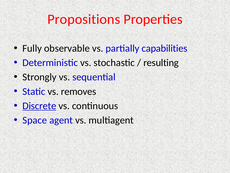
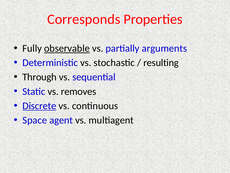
Propositions: Propositions -> Corresponds
observable underline: none -> present
capabilities: capabilities -> arguments
Strongly: Strongly -> Through
